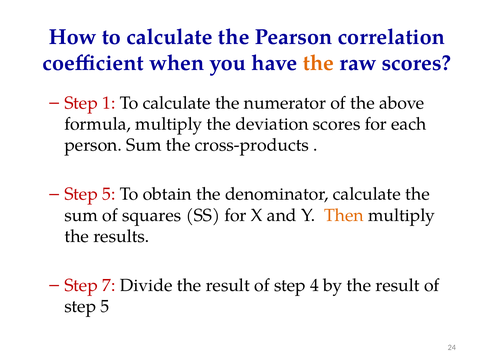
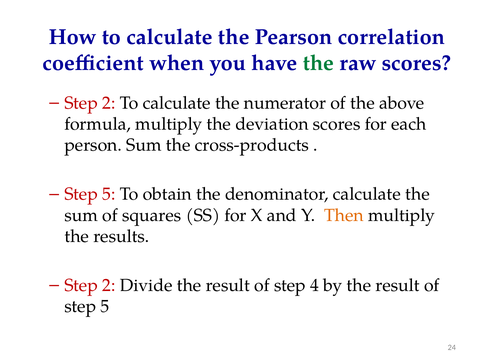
the at (318, 63) colour: orange -> green
1 at (109, 103): 1 -> 2
7 at (109, 285): 7 -> 2
